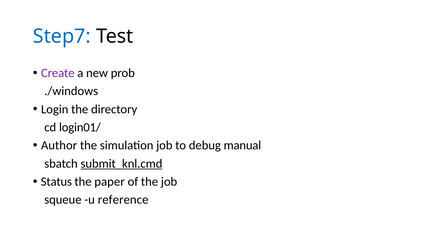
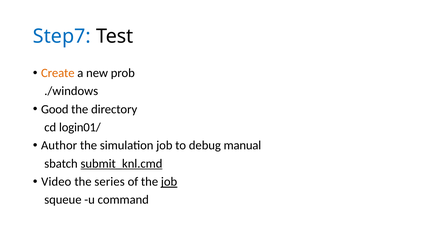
Create colour: purple -> orange
Login: Login -> Good
Status: Status -> Video
paper: paper -> series
job at (169, 182) underline: none -> present
reference: reference -> command
